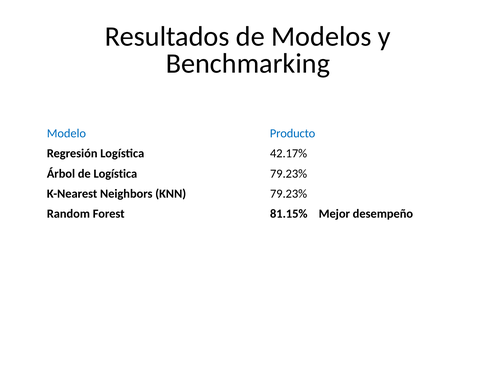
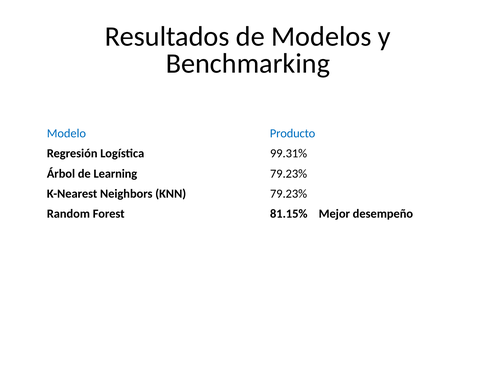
42.17%: 42.17% -> 99.31%
de Logística: Logística -> Learning
